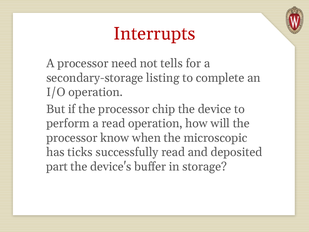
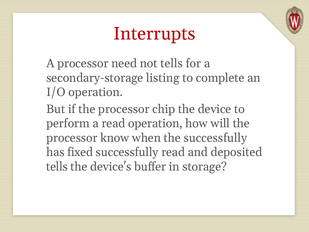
the microscopic: microscopic -> successfully
ticks: ticks -> fixed
part at (57, 166): part -> tells
